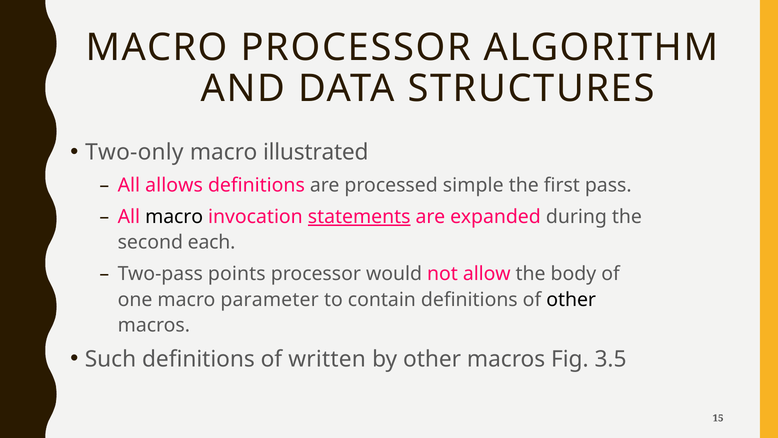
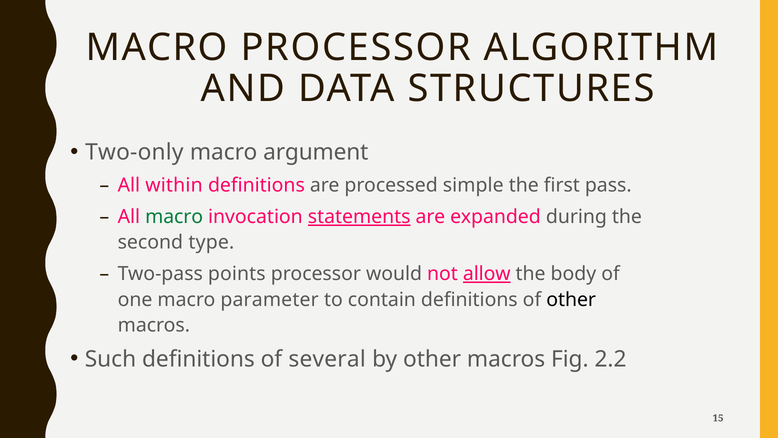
illustrated: illustrated -> argument
allows: allows -> within
macro at (174, 217) colour: black -> green
each: each -> type
allow underline: none -> present
written: written -> several
3.5: 3.5 -> 2.2
